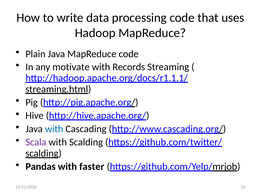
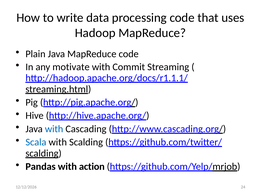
Records: Records -> Commit
Scala colour: purple -> blue
faster: faster -> action
